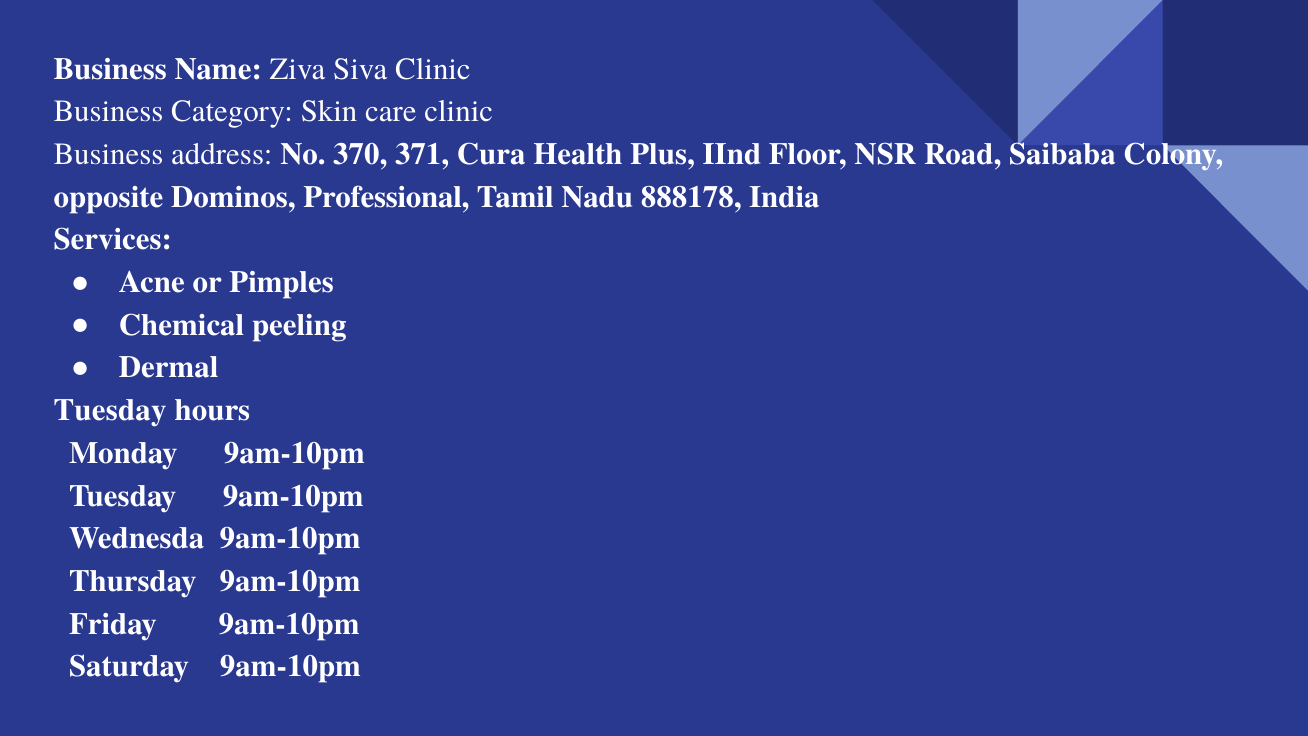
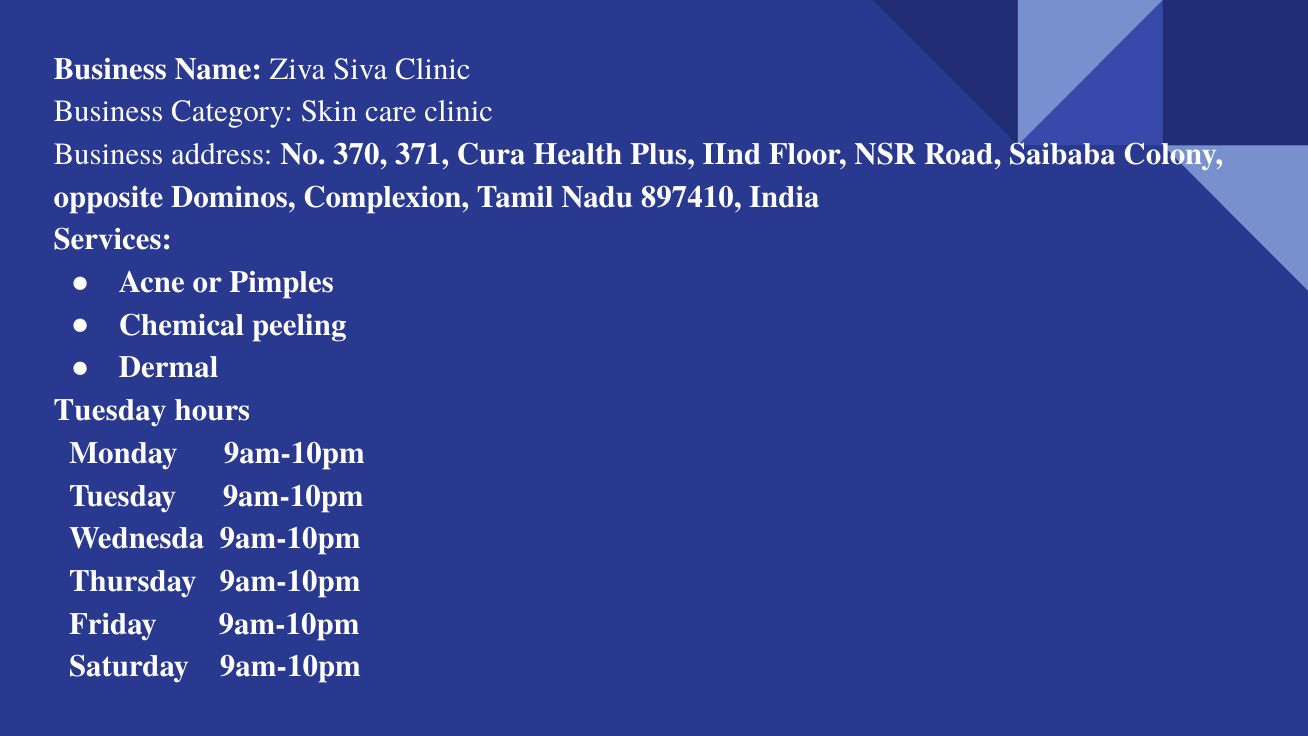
Professional: Professional -> Complexion
888178: 888178 -> 897410
